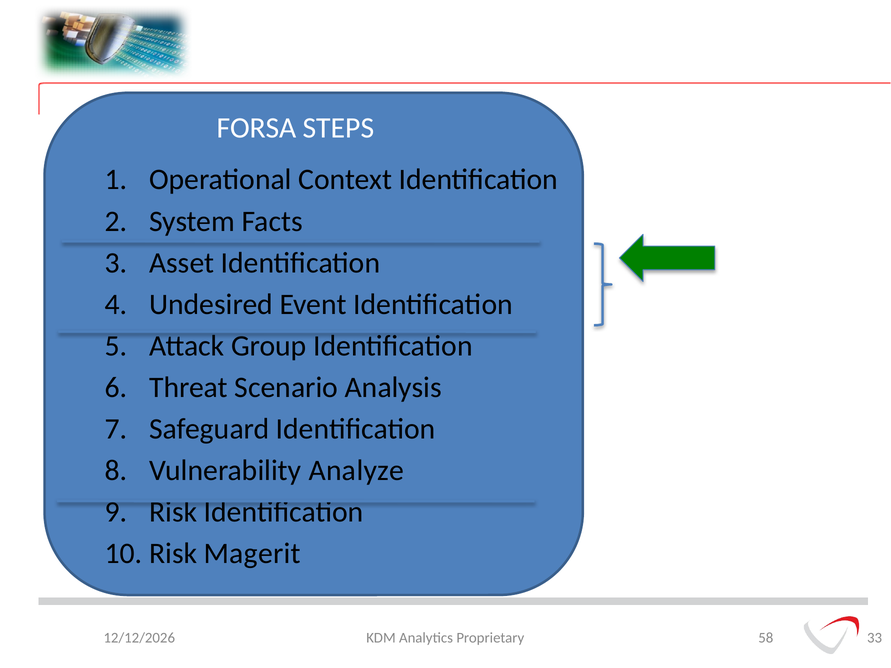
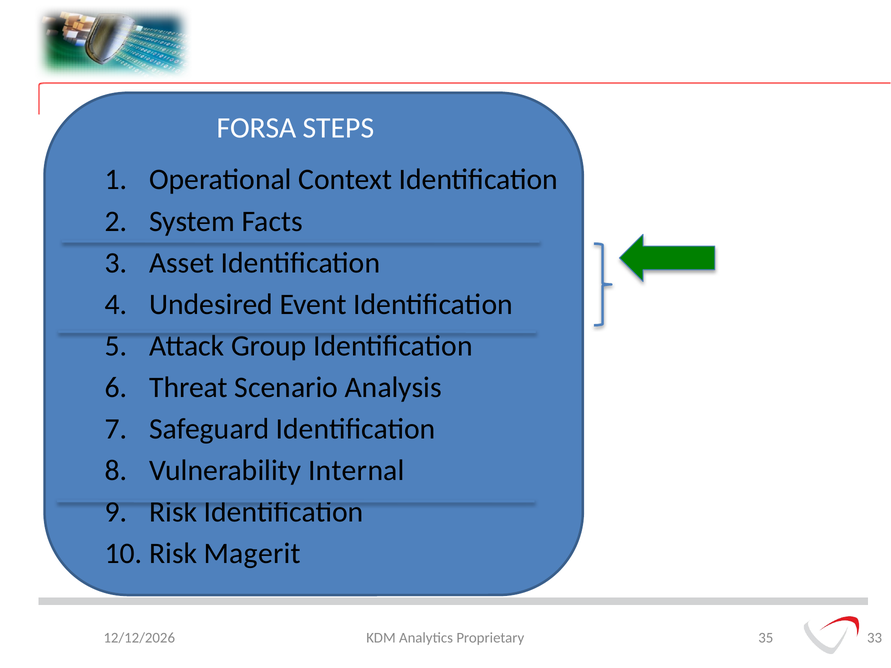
Analyze: Analyze -> Internal
58: 58 -> 35
